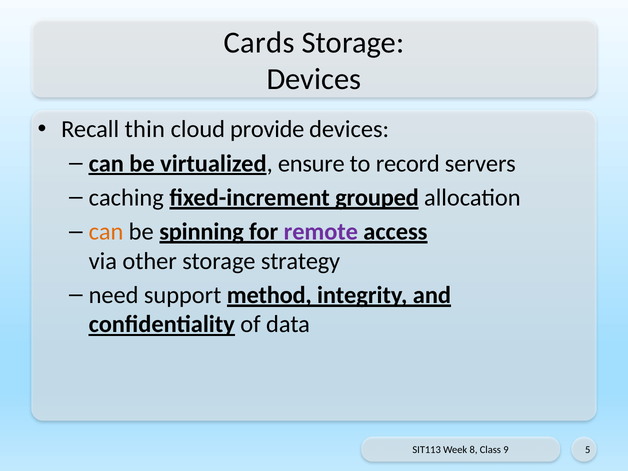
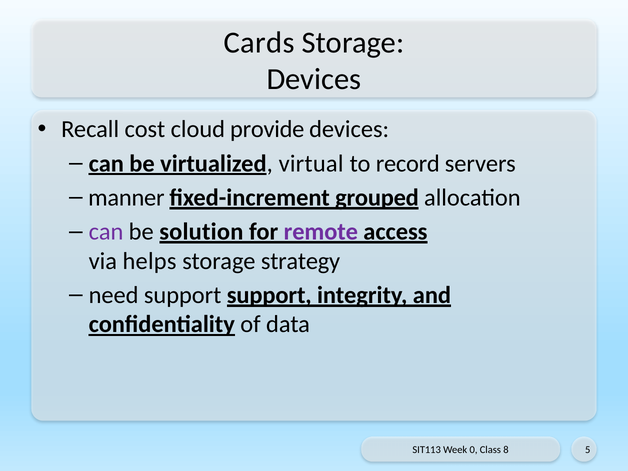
thin: thin -> cost
ensure: ensure -> virtual
caching: caching -> manner
can at (106, 232) colour: orange -> purple
spinning: spinning -> solution
other: other -> helps
support method: method -> support
8: 8 -> 0
9: 9 -> 8
